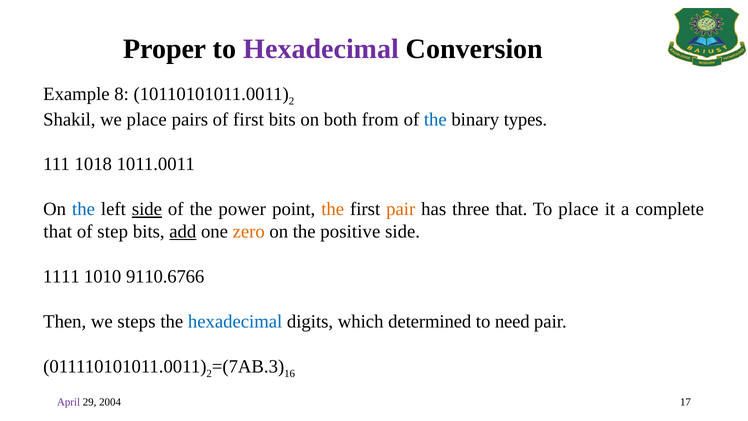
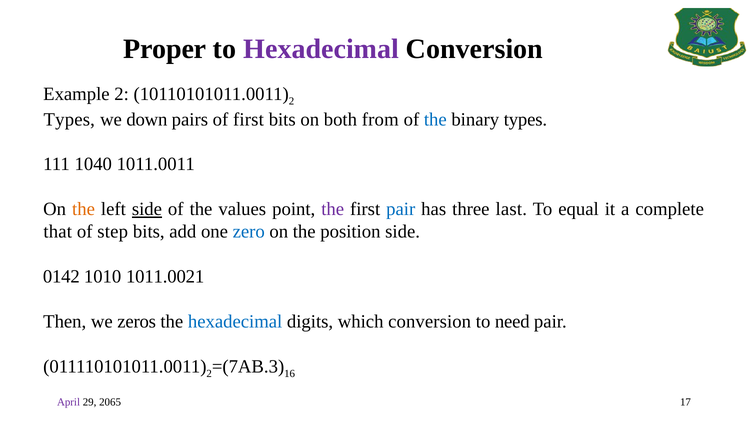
Example 8: 8 -> 2
Shakil at (69, 119): Shakil -> Types
we place: place -> down
1018: 1018 -> 1040
the at (84, 209) colour: blue -> orange
power: power -> values
the at (333, 209) colour: orange -> purple
pair at (401, 209) colour: orange -> blue
three that: that -> last
To place: place -> equal
add underline: present -> none
zero colour: orange -> blue
positive: positive -> position
1111: 1111 -> 0142
9110.6766: 9110.6766 -> 1011.0021
steps: steps -> zeros
which determined: determined -> conversion
2004: 2004 -> 2065
